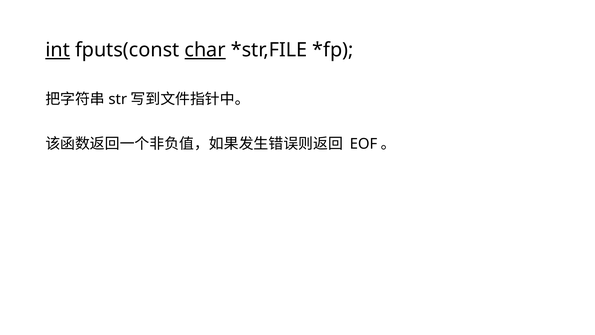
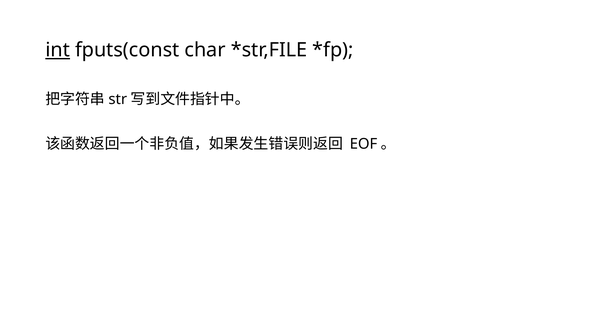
char underline: present -> none
